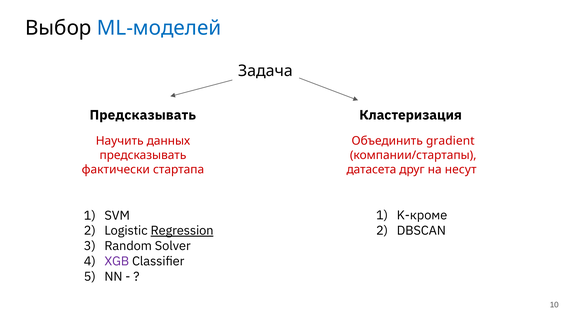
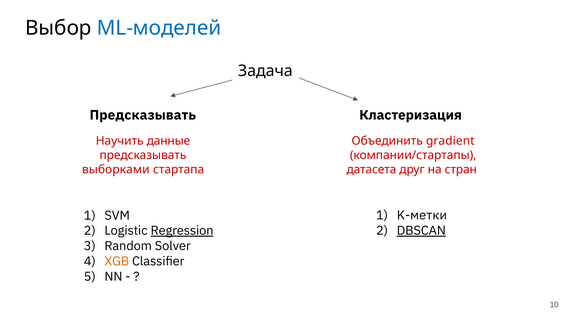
данных: данных -> данные
фактически: фактически -> выборками
несут: несут -> стран
K-кроме: K-кроме -> K-метки
DBSCAN underline: none -> present
XGB colour: purple -> orange
